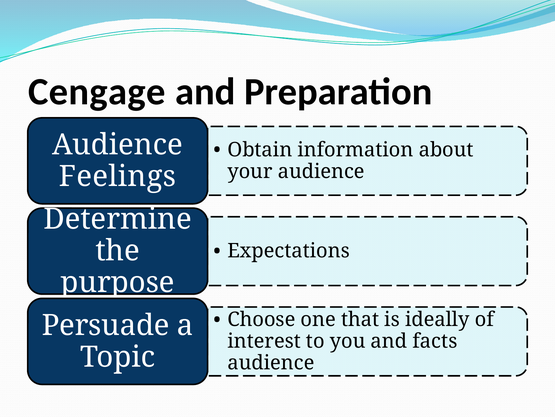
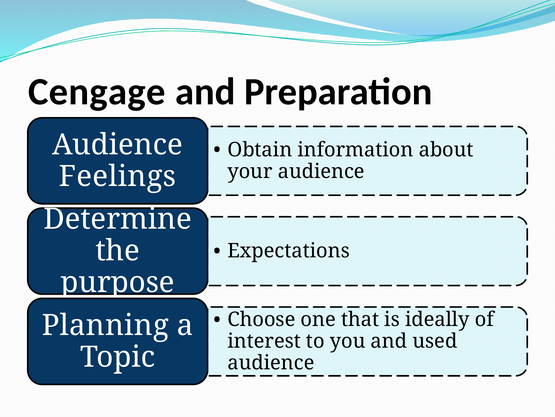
Persuade: Persuade -> Planning
facts: facts -> used
